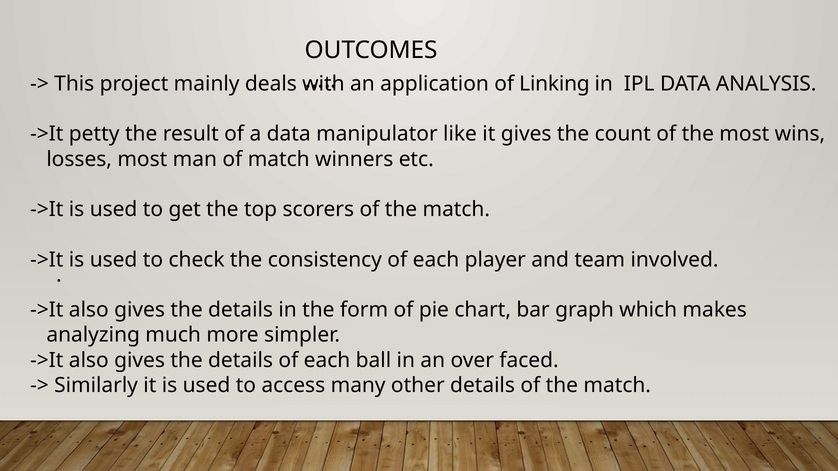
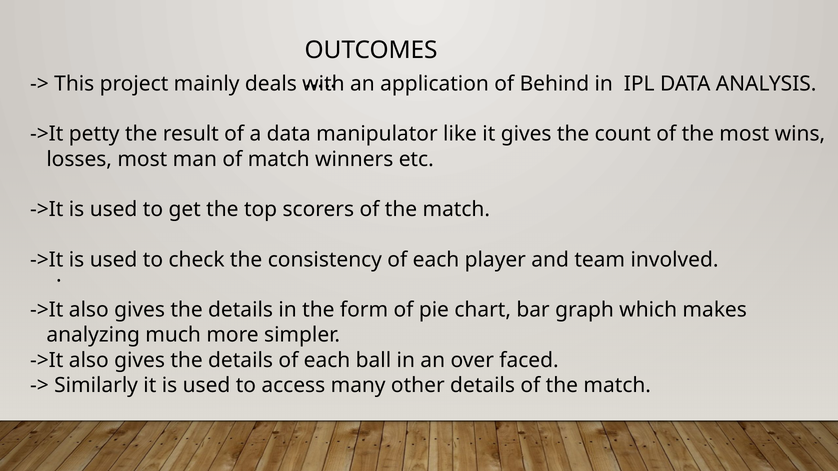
Linking: Linking -> Behind
